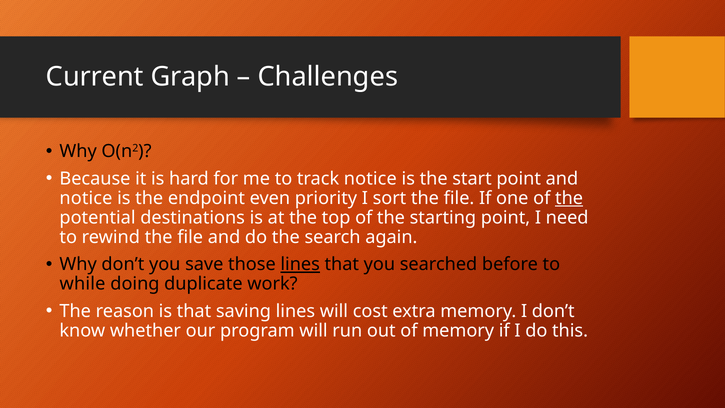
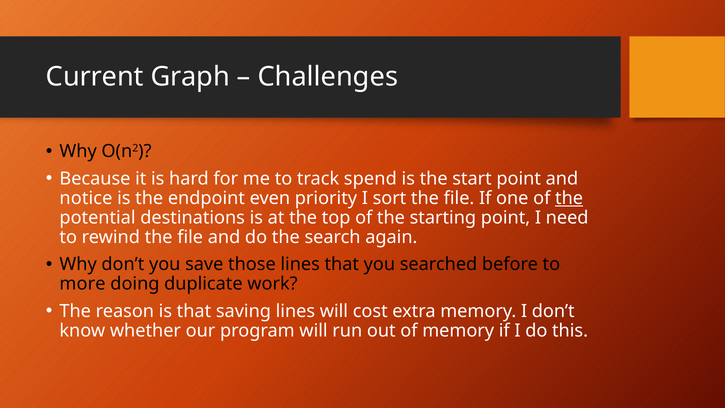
track notice: notice -> spend
lines at (300, 264) underline: present -> none
while: while -> more
